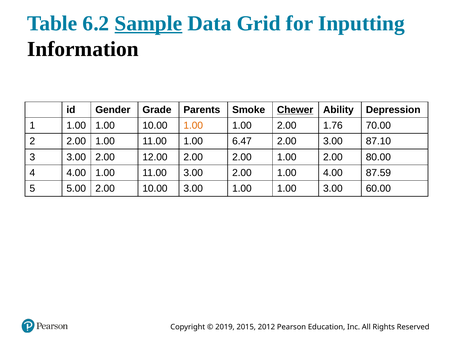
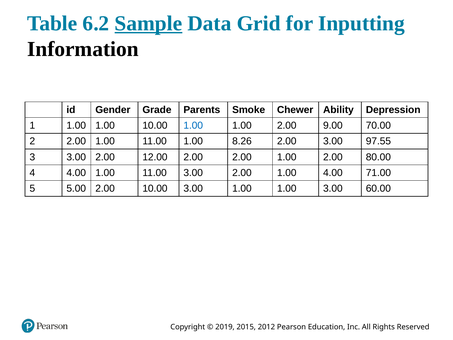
Chewer underline: present -> none
1.00 at (193, 125) colour: orange -> blue
1.76: 1.76 -> 9.00
6.47: 6.47 -> 8.26
87.10: 87.10 -> 97.55
87.59: 87.59 -> 71.00
